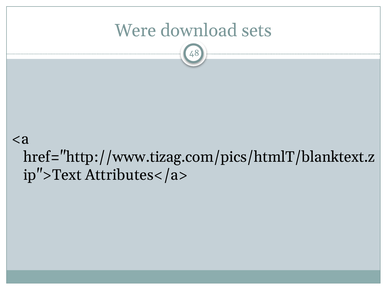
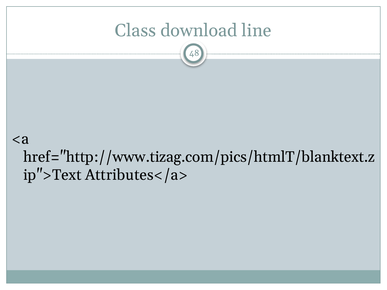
Were: Were -> Class
sets: sets -> line
